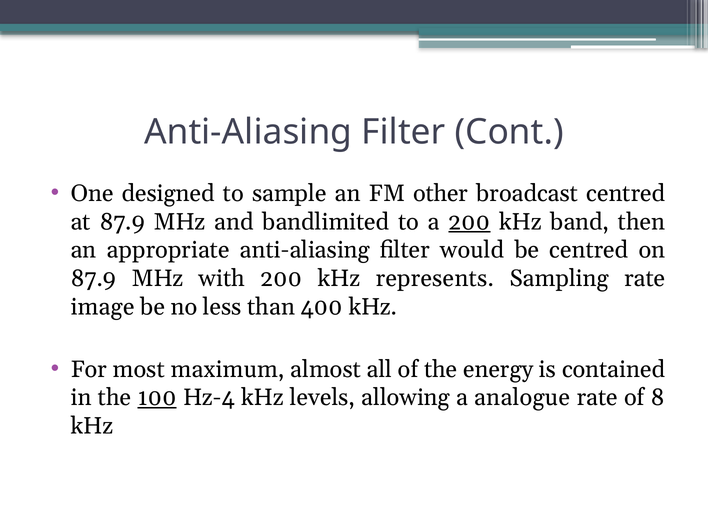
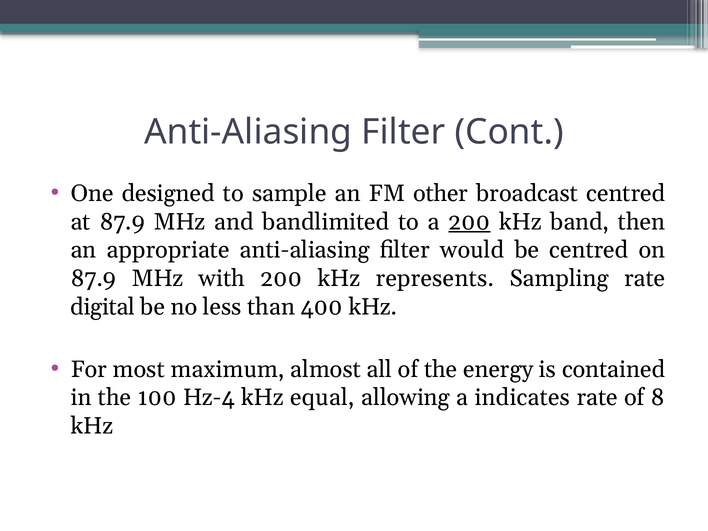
image: image -> digital
100 underline: present -> none
levels: levels -> equal
analogue: analogue -> indicates
